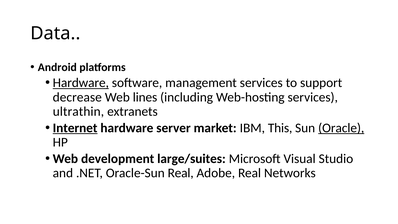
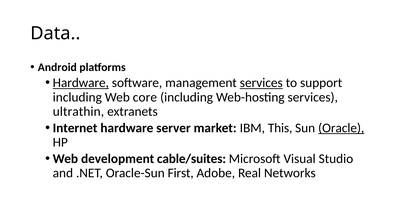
services at (261, 83) underline: none -> present
decrease at (77, 97): decrease -> including
lines: lines -> core
Internet underline: present -> none
large/suites: large/suites -> cable/suites
Oracle-Sun Real: Real -> First
